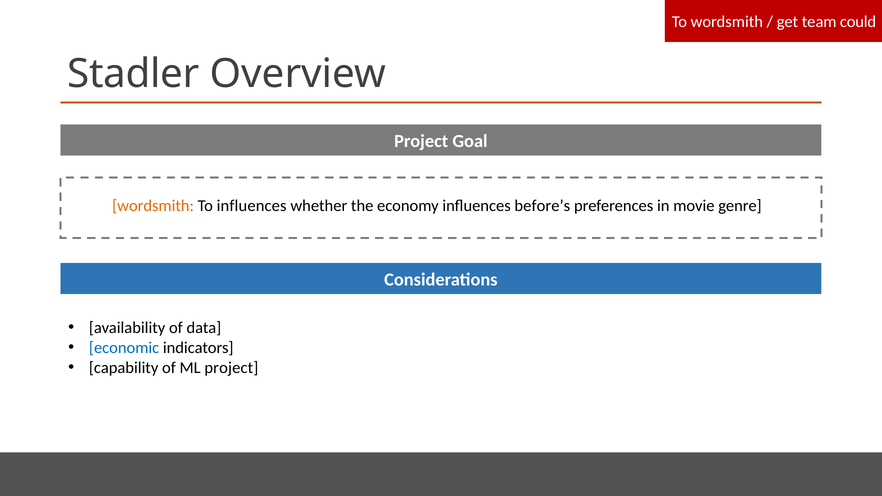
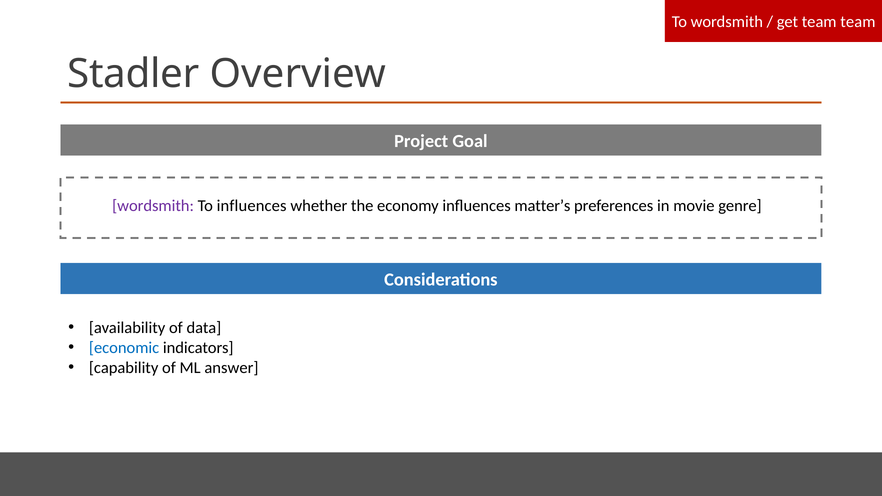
team could: could -> team
wordsmith at (153, 206) colour: orange -> purple
before’s: before’s -> matter’s
ML project: project -> answer
